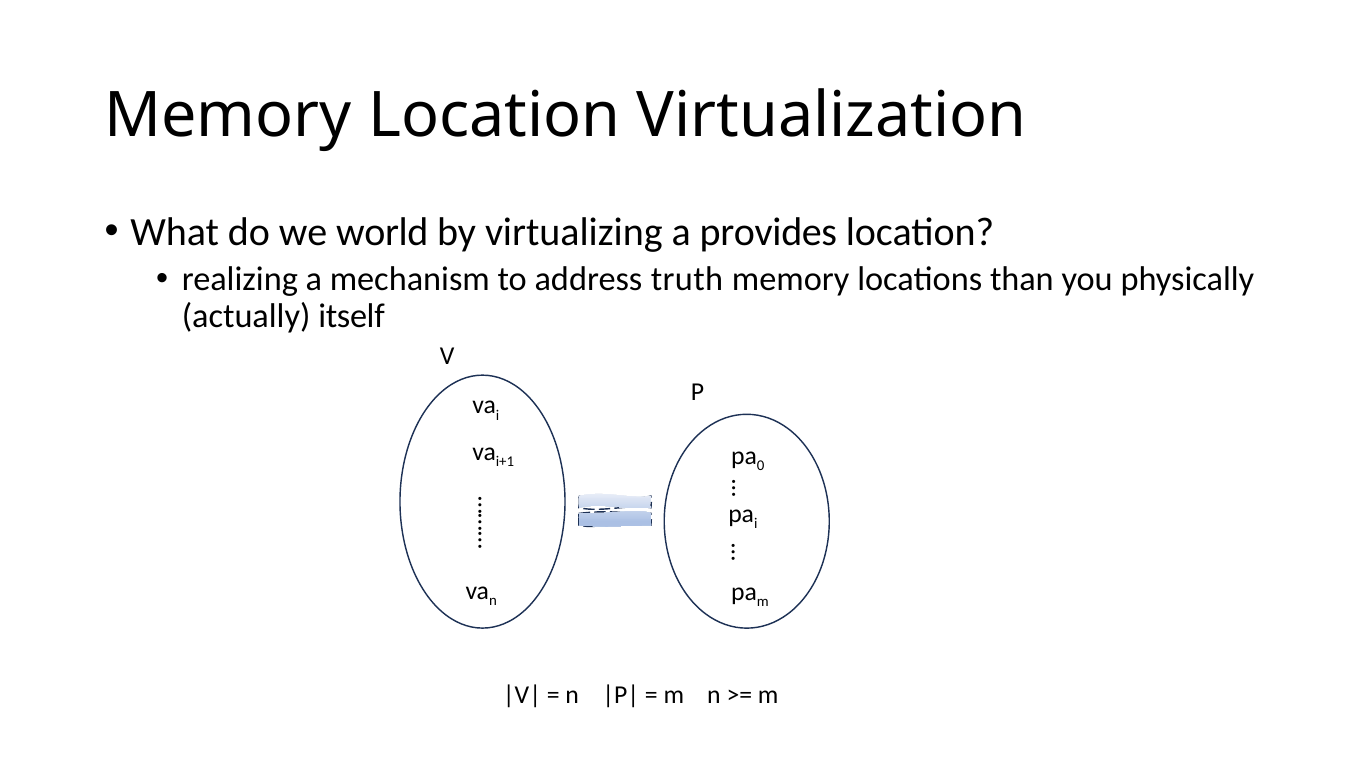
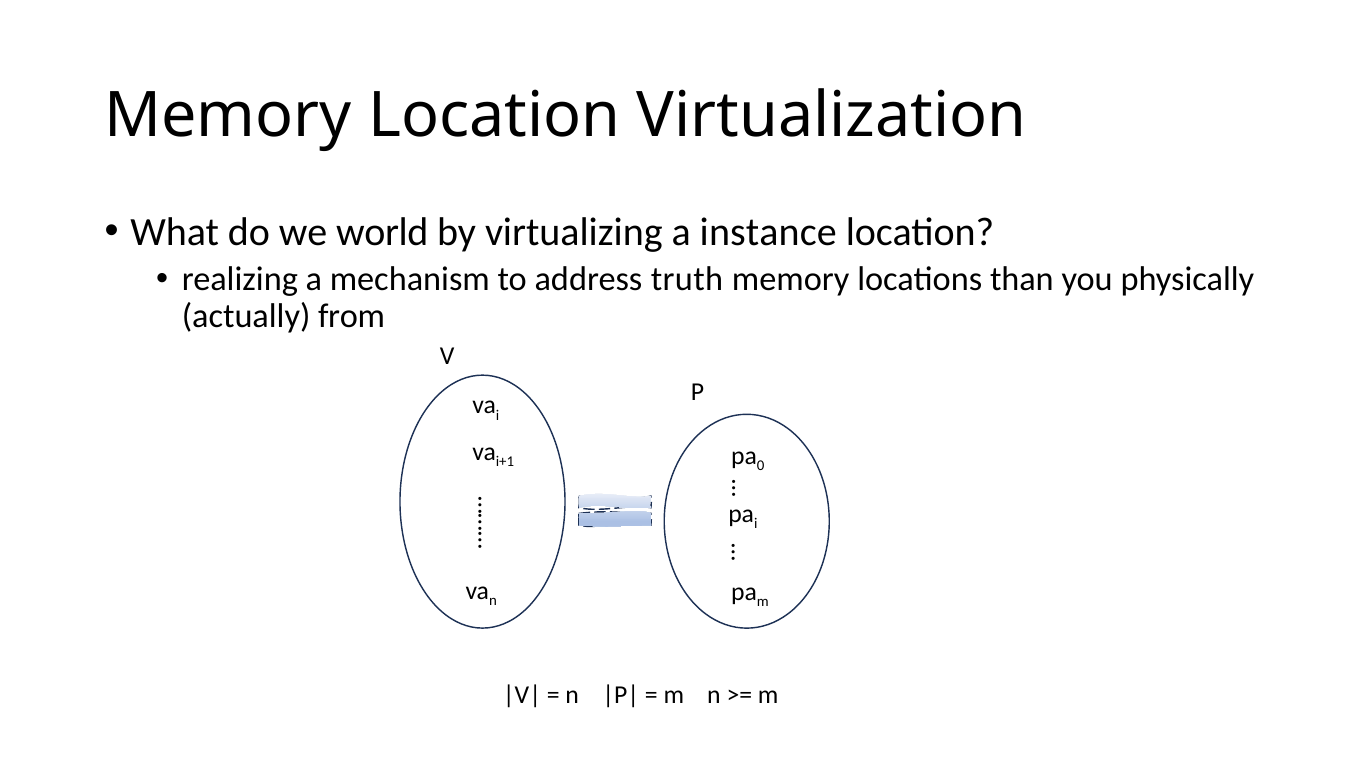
provides: provides -> instance
itself: itself -> from
